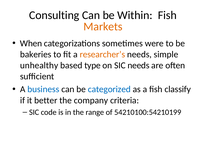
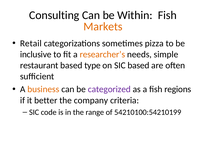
When: When -> Retail
were: were -> pizza
bakeries: bakeries -> inclusive
unhealthy: unhealthy -> restaurant
SIC needs: needs -> based
business colour: blue -> orange
categorized colour: blue -> purple
classify: classify -> regions
